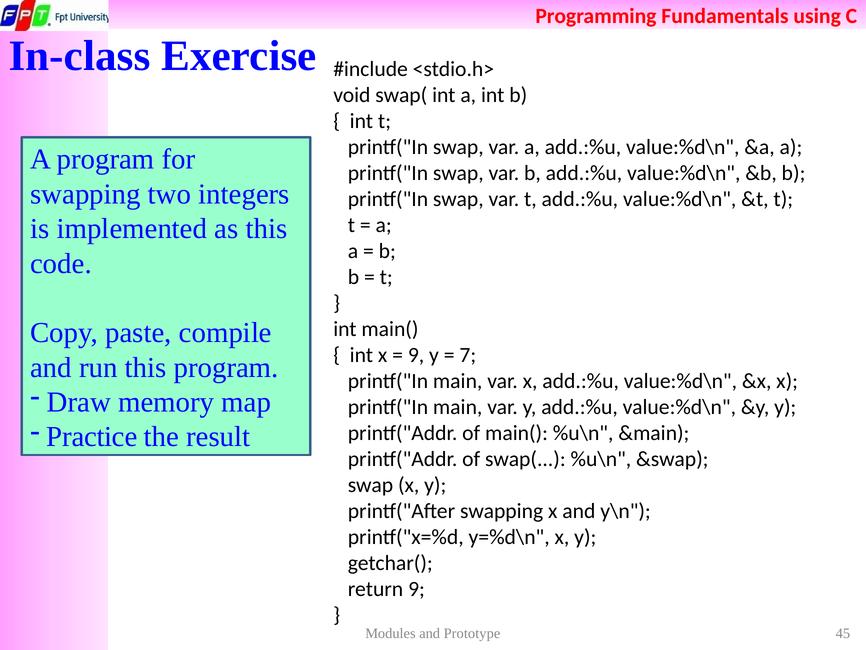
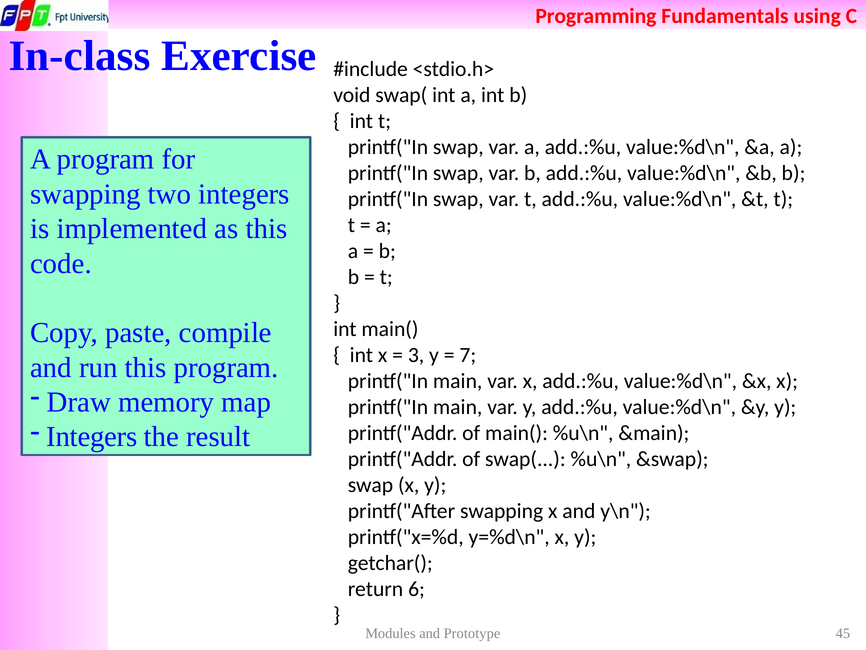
9 at (416, 355): 9 -> 3
Practice at (92, 436): Practice -> Integers
return 9: 9 -> 6
